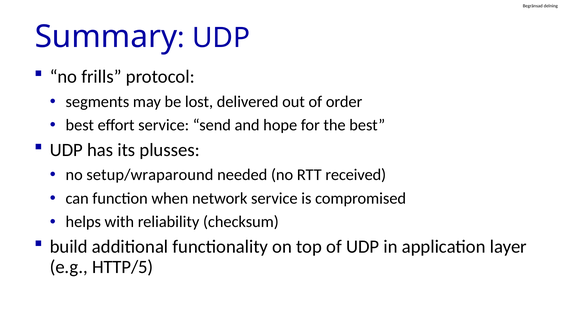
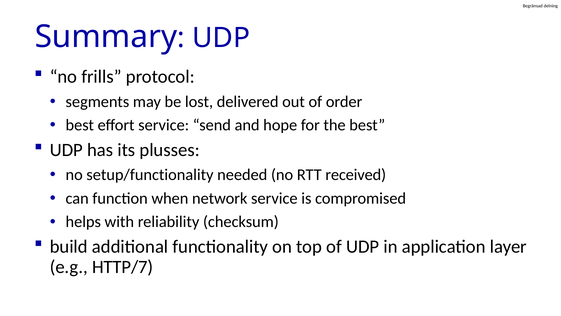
setup/wraparound: setup/wraparound -> setup/functionality
HTTP/5: HTTP/5 -> HTTP/7
